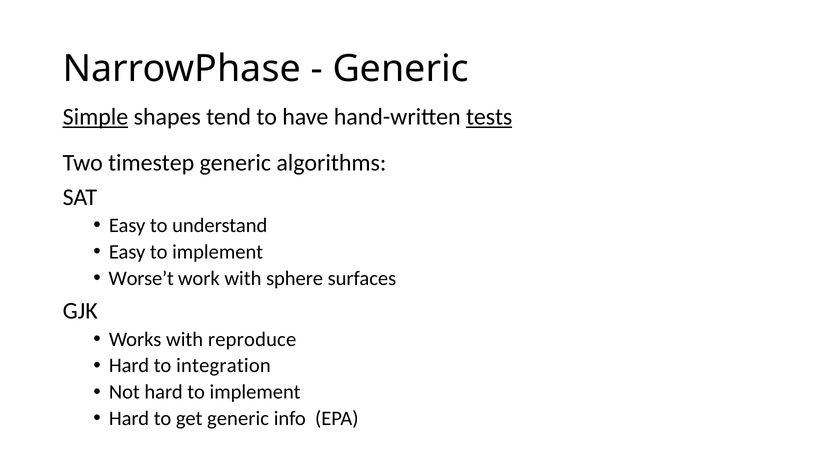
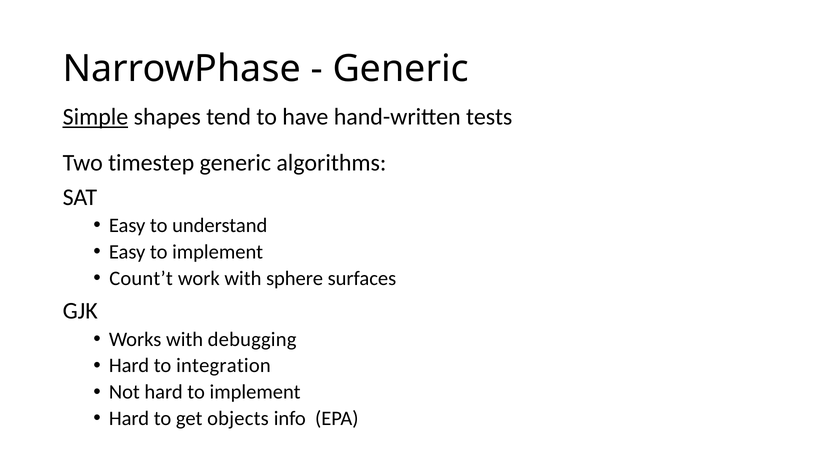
tests underline: present -> none
Worse’t: Worse’t -> Count’t
reproduce: reproduce -> debugging
get generic: generic -> objects
